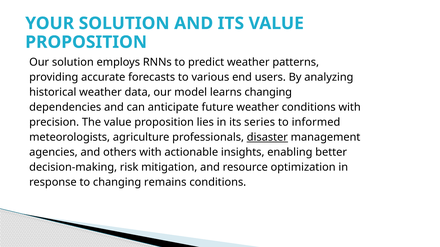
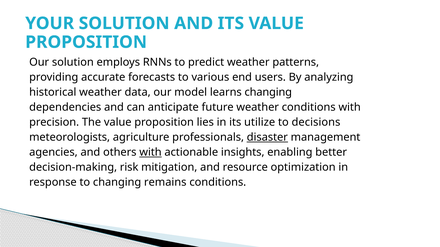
series: series -> utilize
informed: informed -> decisions
with at (151, 153) underline: none -> present
